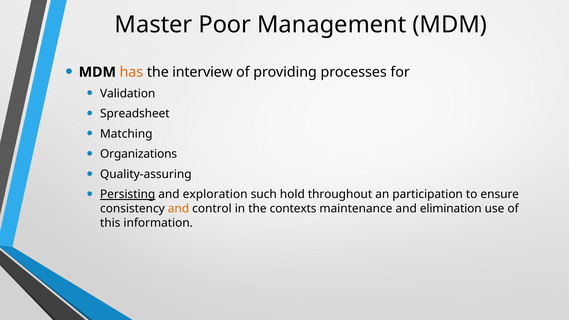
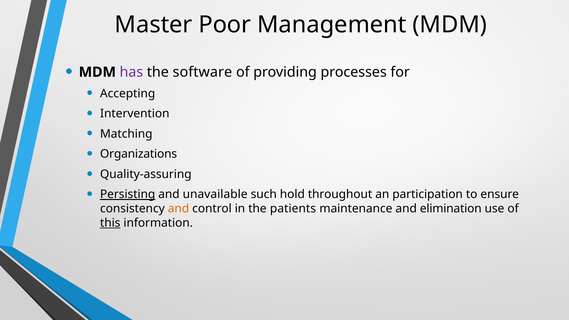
has colour: orange -> purple
interview: interview -> software
Validation: Validation -> Accepting
Spreadsheet: Spreadsheet -> Intervention
exploration: exploration -> unavailable
contexts: contexts -> patients
this underline: none -> present
